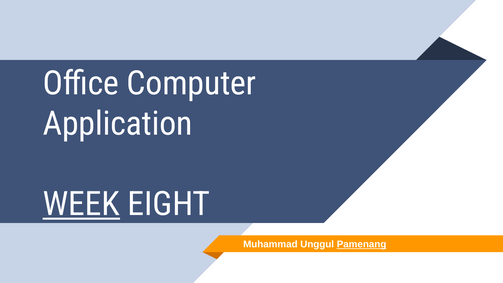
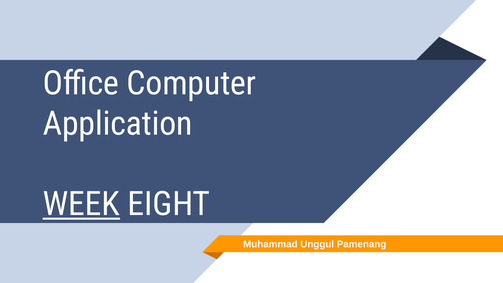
Pamenang underline: present -> none
